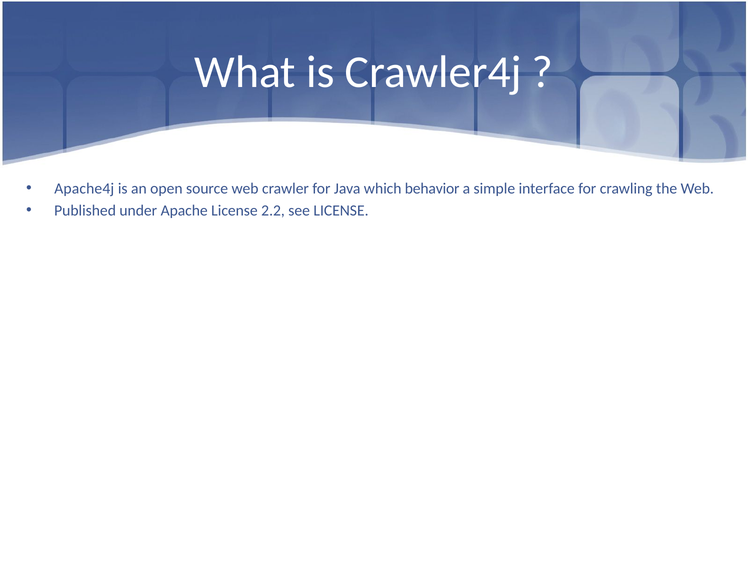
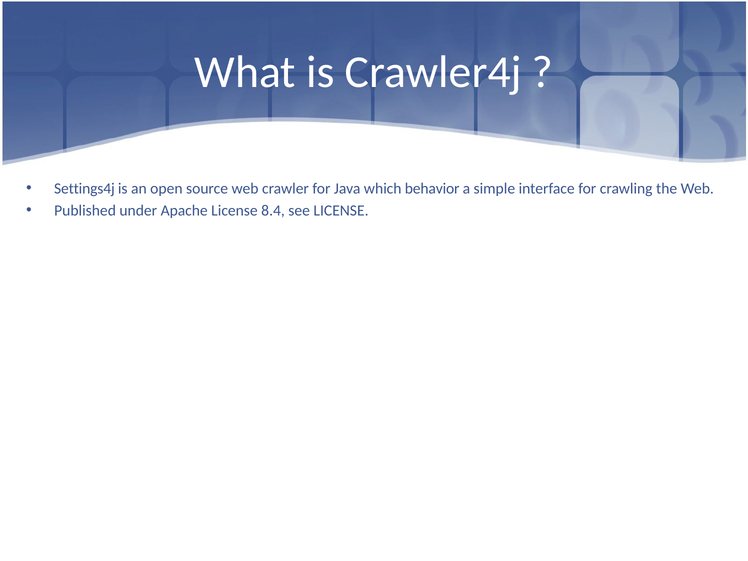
Apache4j: Apache4j -> Settings4j
2.2: 2.2 -> 8.4
